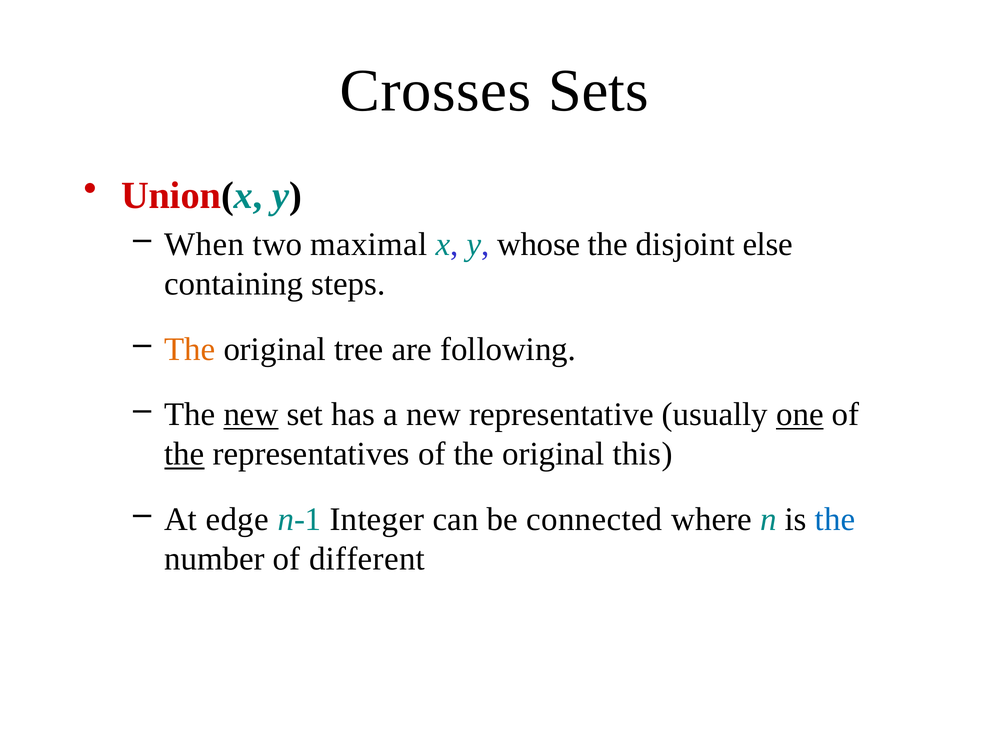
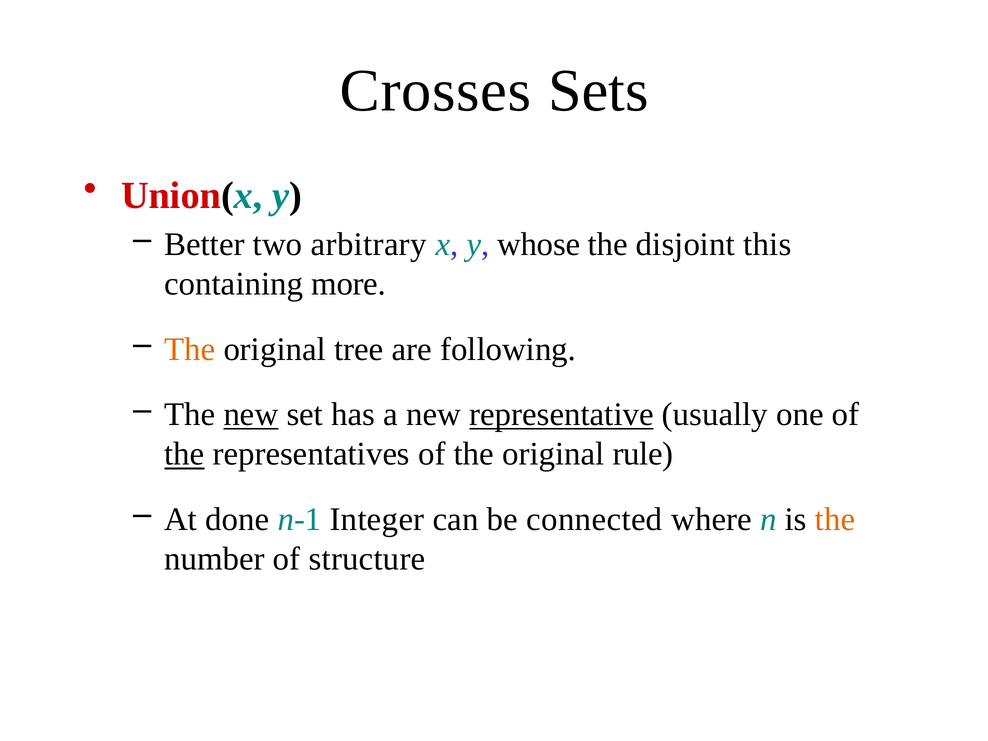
When: When -> Better
maximal: maximal -> arbitrary
else: else -> this
steps: steps -> more
representative underline: none -> present
one underline: present -> none
this: this -> rule
edge: edge -> done
the at (835, 519) colour: blue -> orange
different: different -> structure
